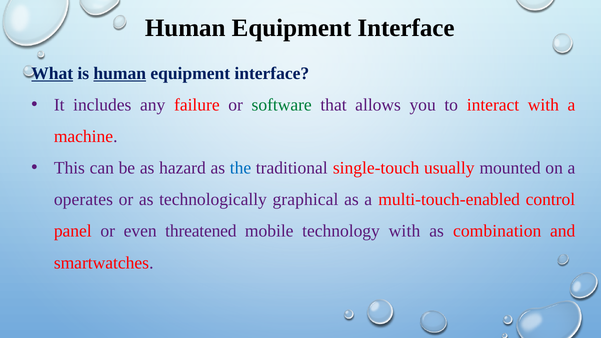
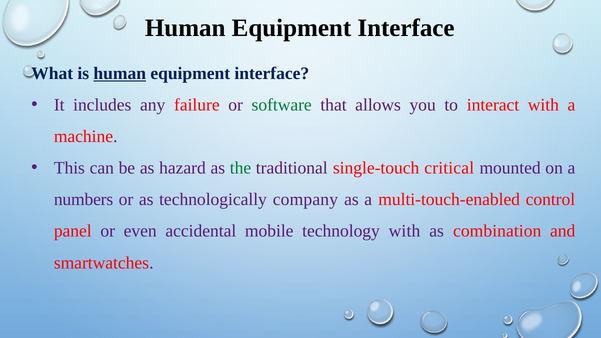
What underline: present -> none
the colour: blue -> green
usually: usually -> critical
operates: operates -> numbers
graphical: graphical -> company
threatened: threatened -> accidental
